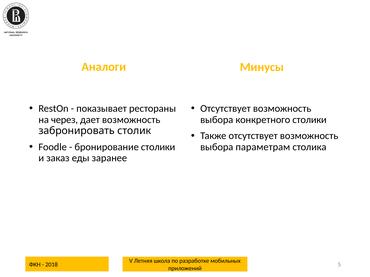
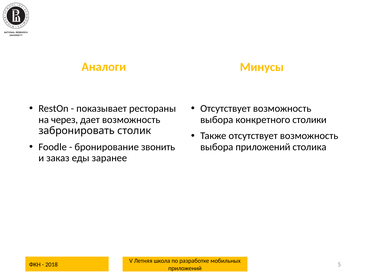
бронирование столики: столики -> звонить
выбора параметрам: параметрам -> приложений
